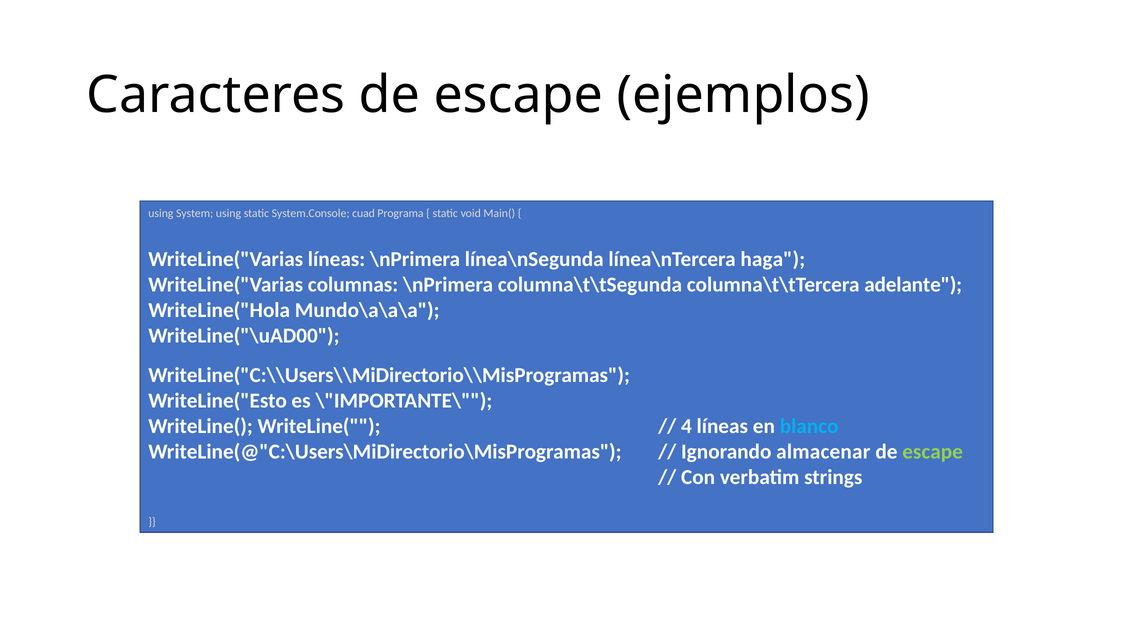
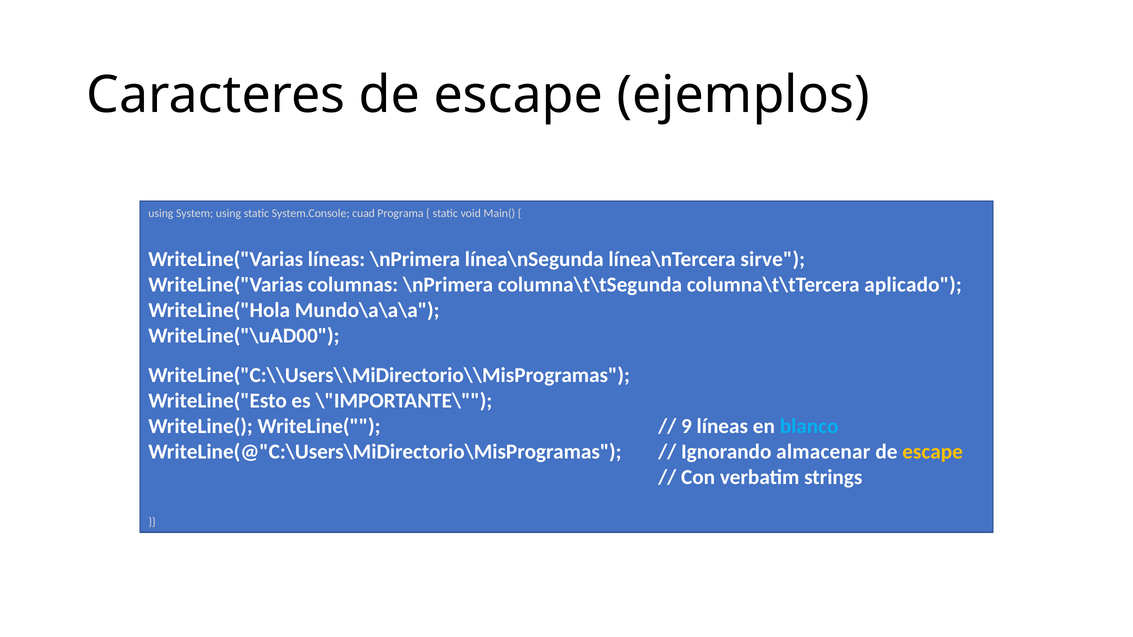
haga: haga -> sirve
adelante: adelante -> aplicado
4: 4 -> 9
escape at (933, 452) colour: light green -> yellow
